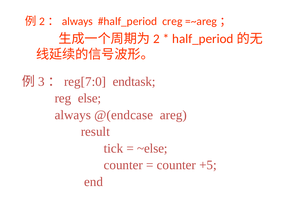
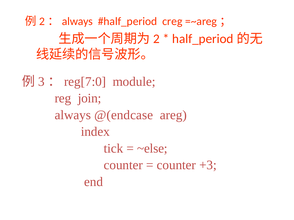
endtask: endtask -> module
else: else -> join
result: result -> index
+5: +5 -> +3
